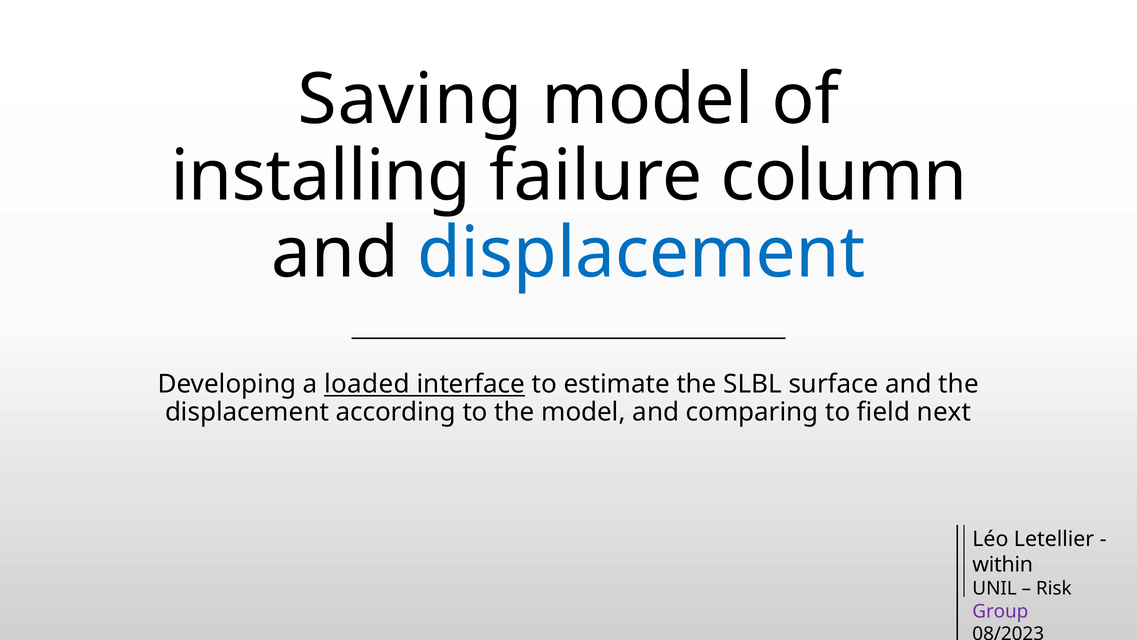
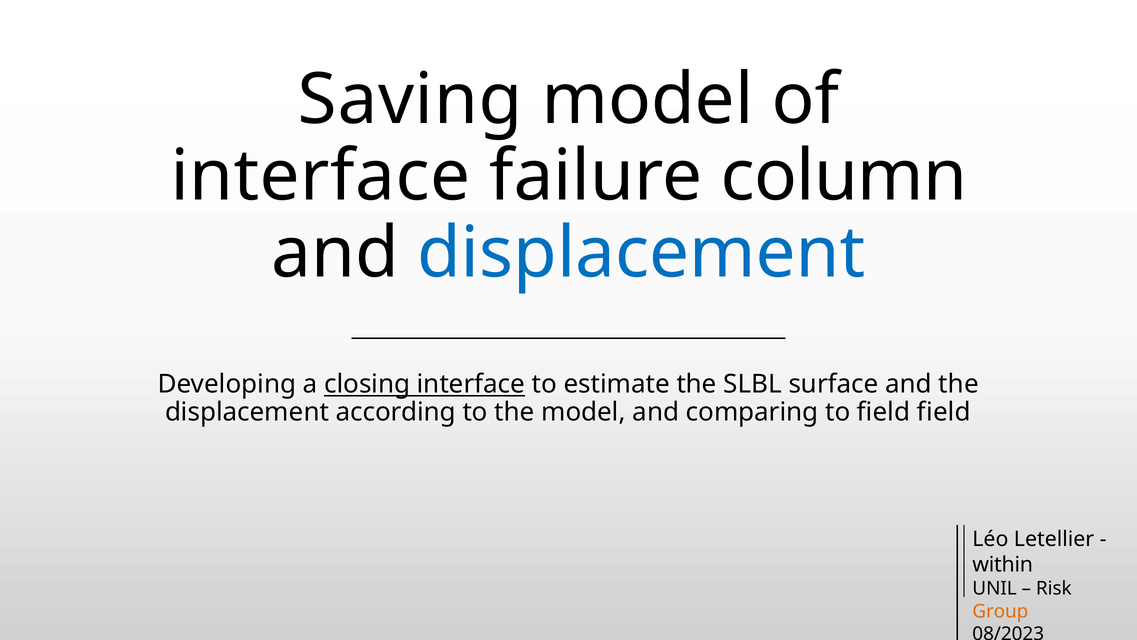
installing at (321, 176): installing -> interface
loaded: loaded -> closing
field next: next -> field
Group colour: purple -> orange
